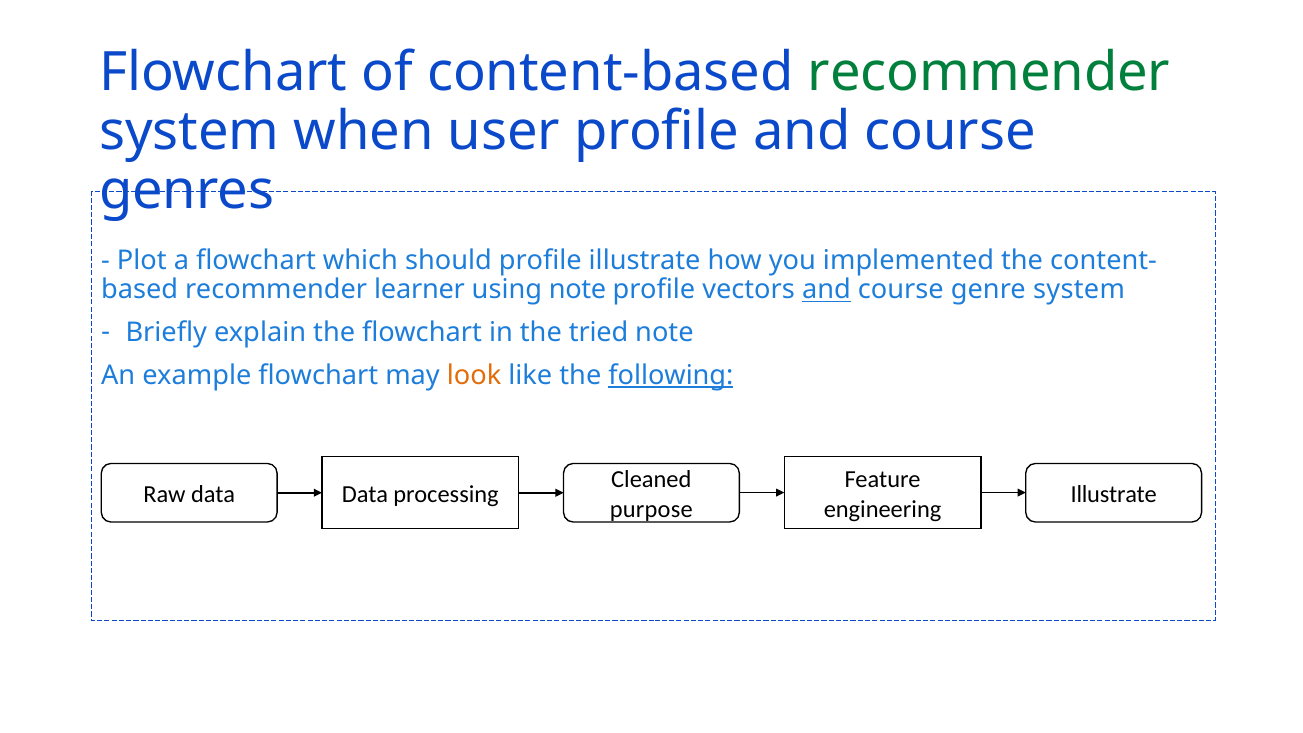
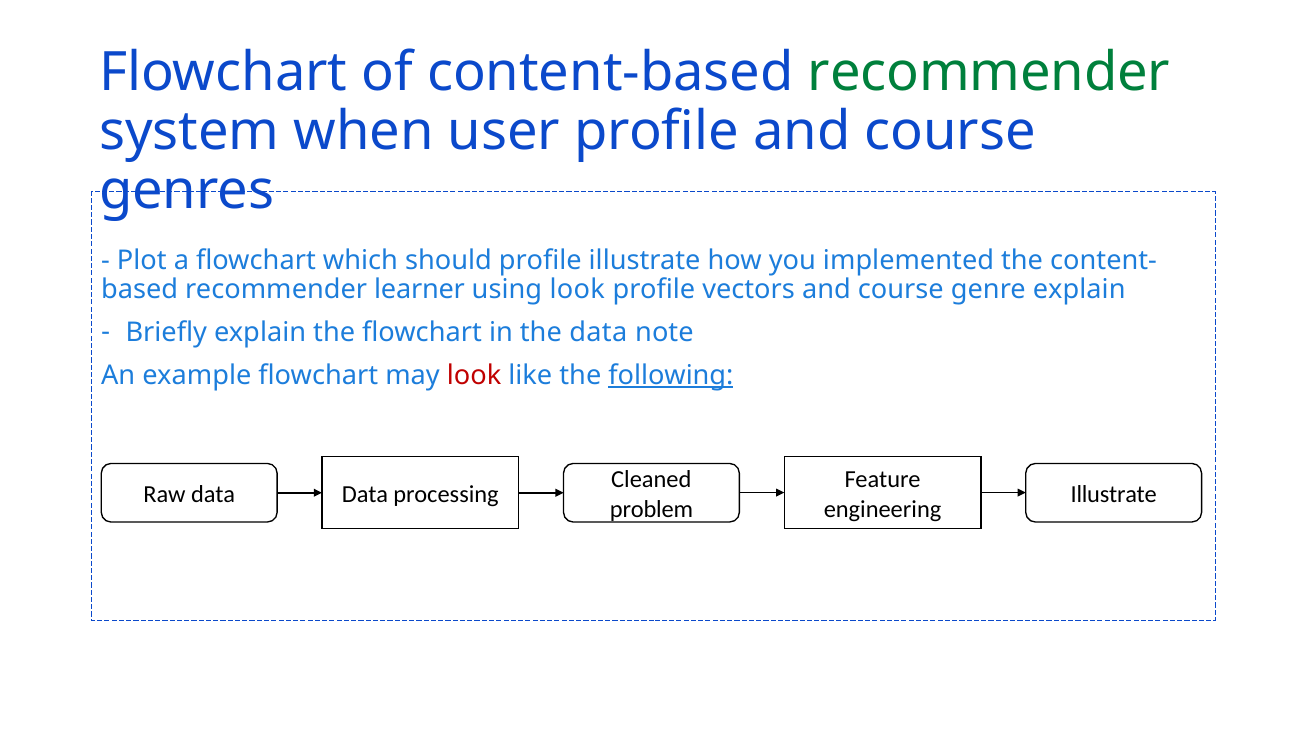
using note: note -> look
and at (826, 290) underline: present -> none
genre system: system -> explain
the tried: tried -> data
look at (474, 376) colour: orange -> red
purpose: purpose -> problem
